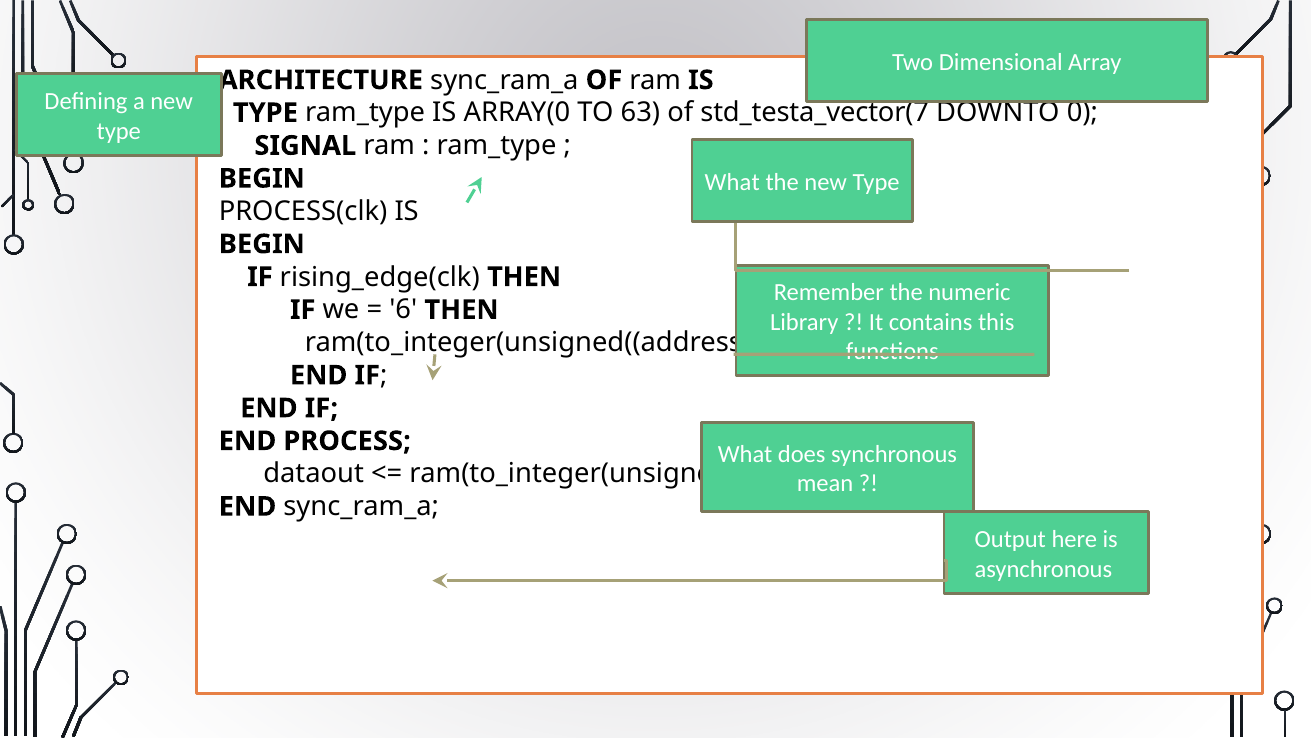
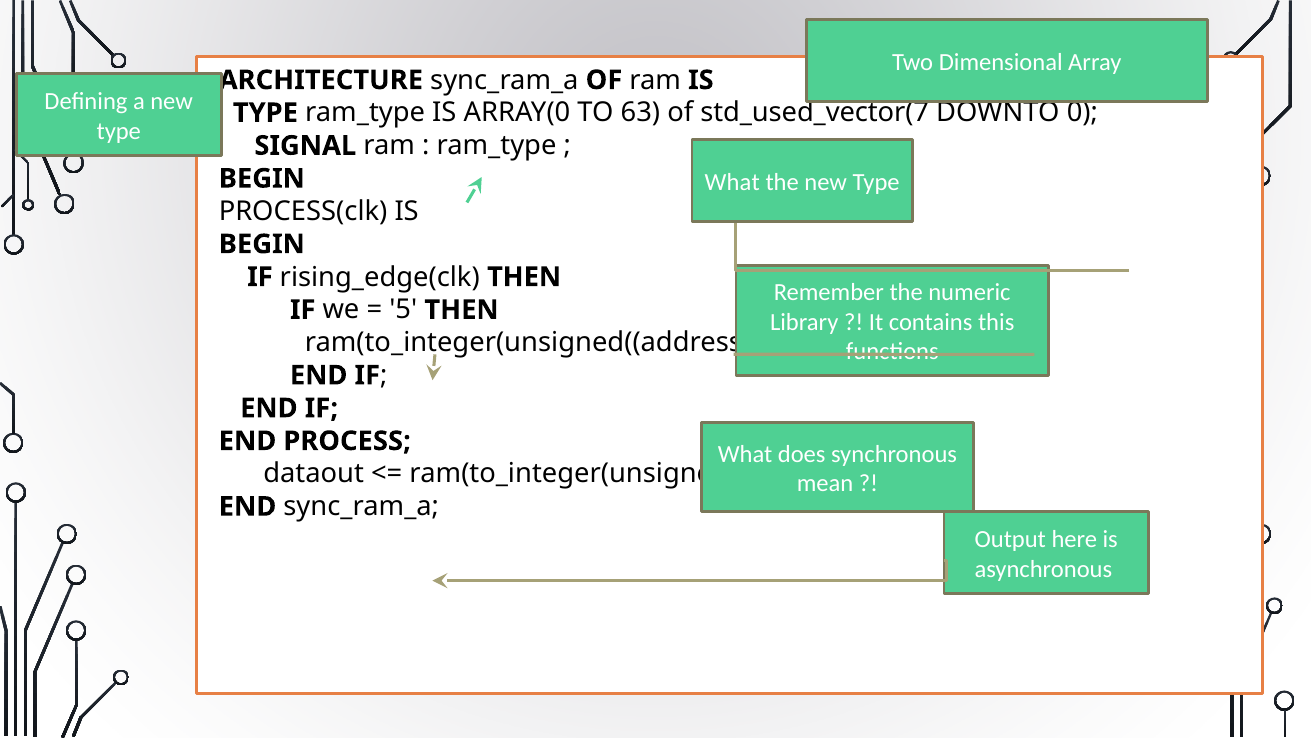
std_testa_vector(7: std_testa_vector(7 -> std_used_vector(7
6 at (403, 310): 6 -> 5
